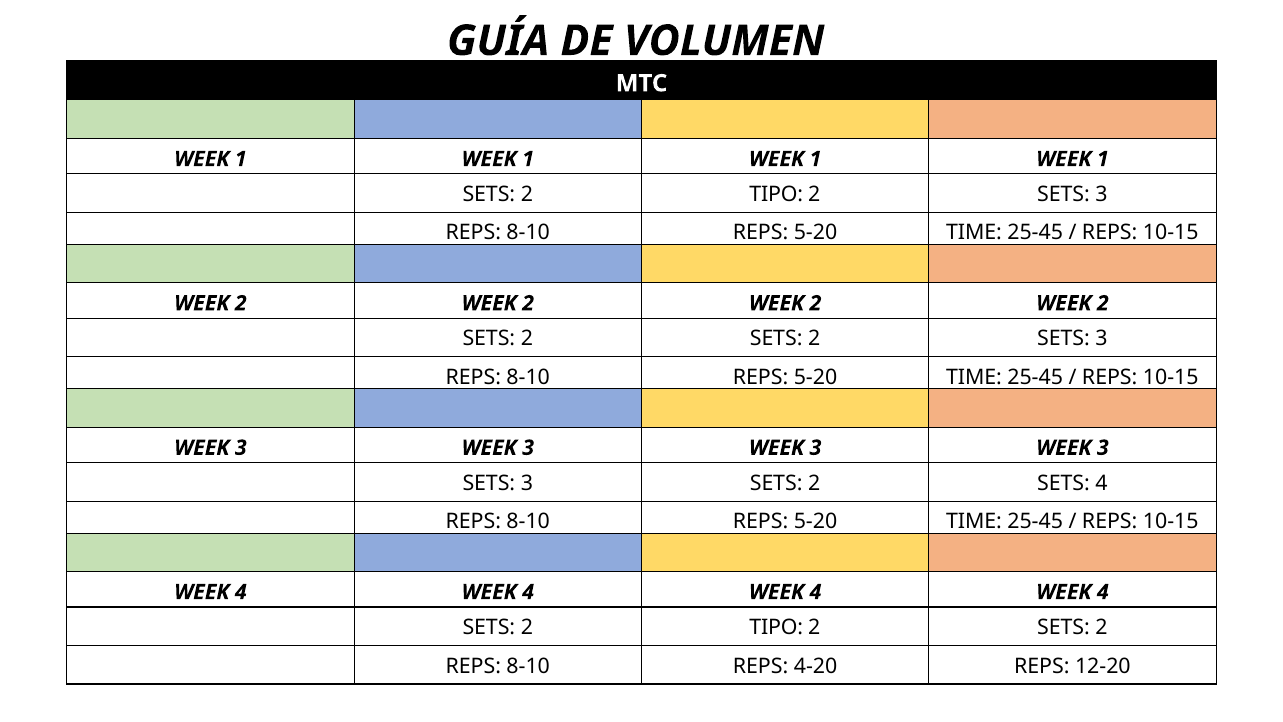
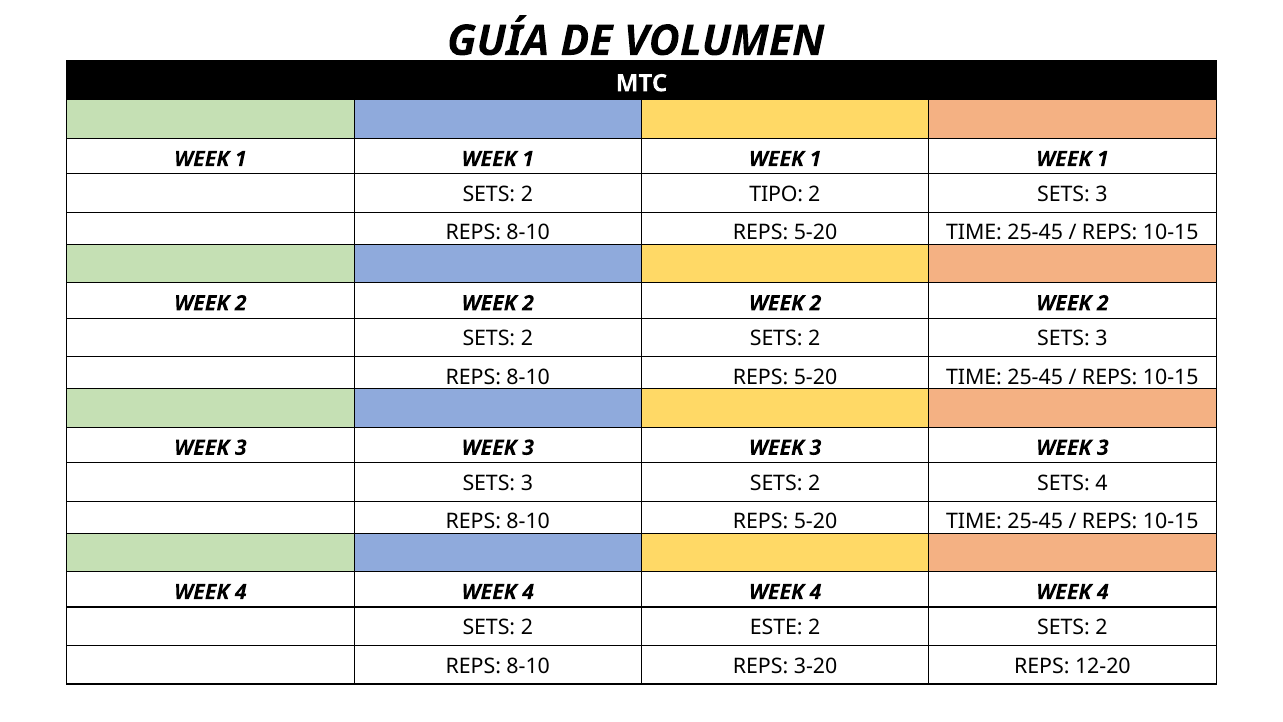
TIPO at (776, 627): TIPO -> ESTE
4-20: 4-20 -> 3-20
